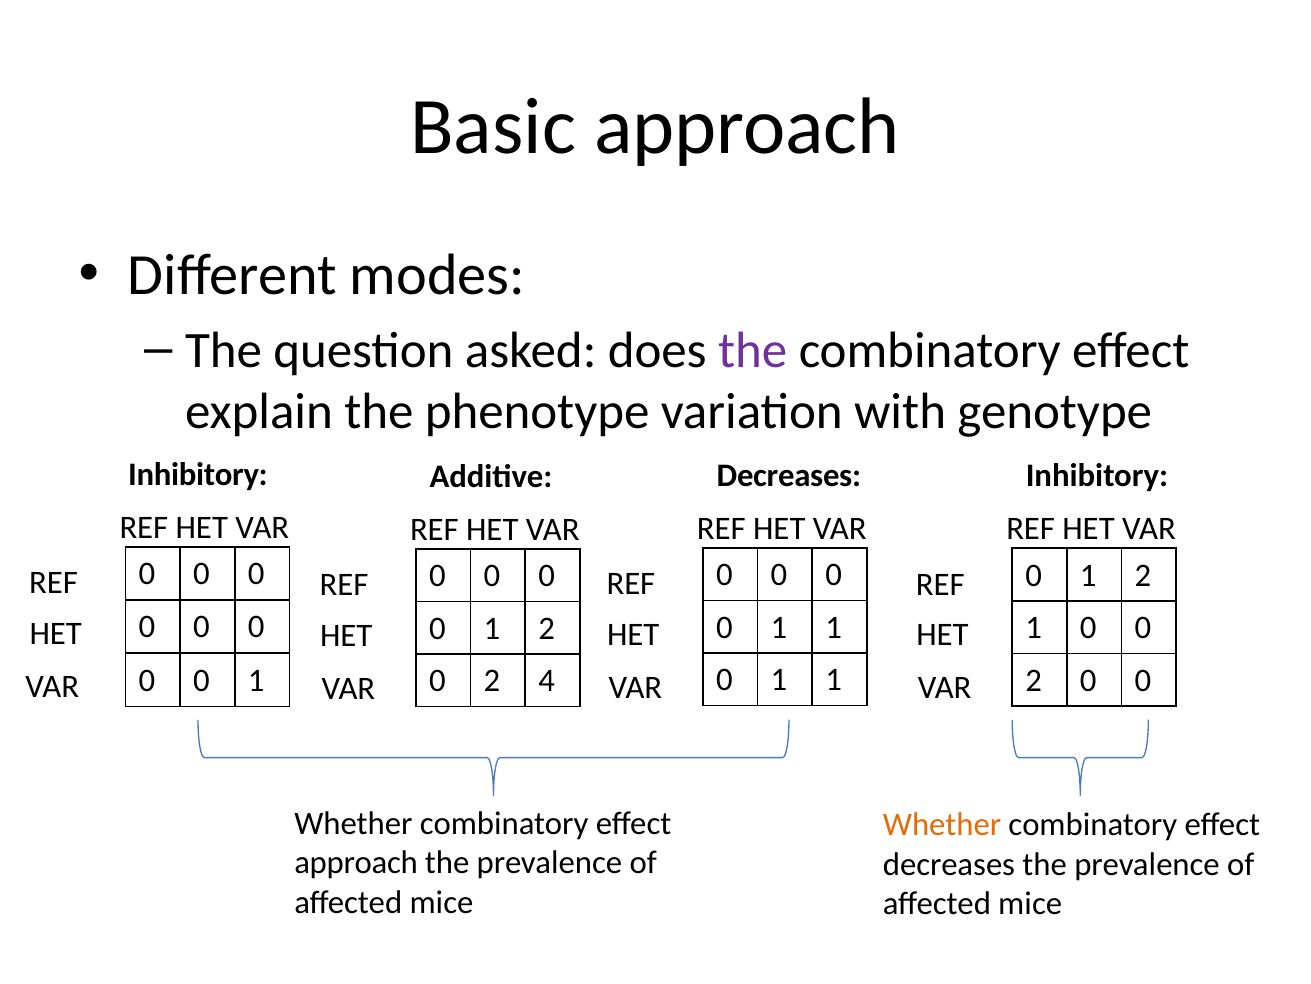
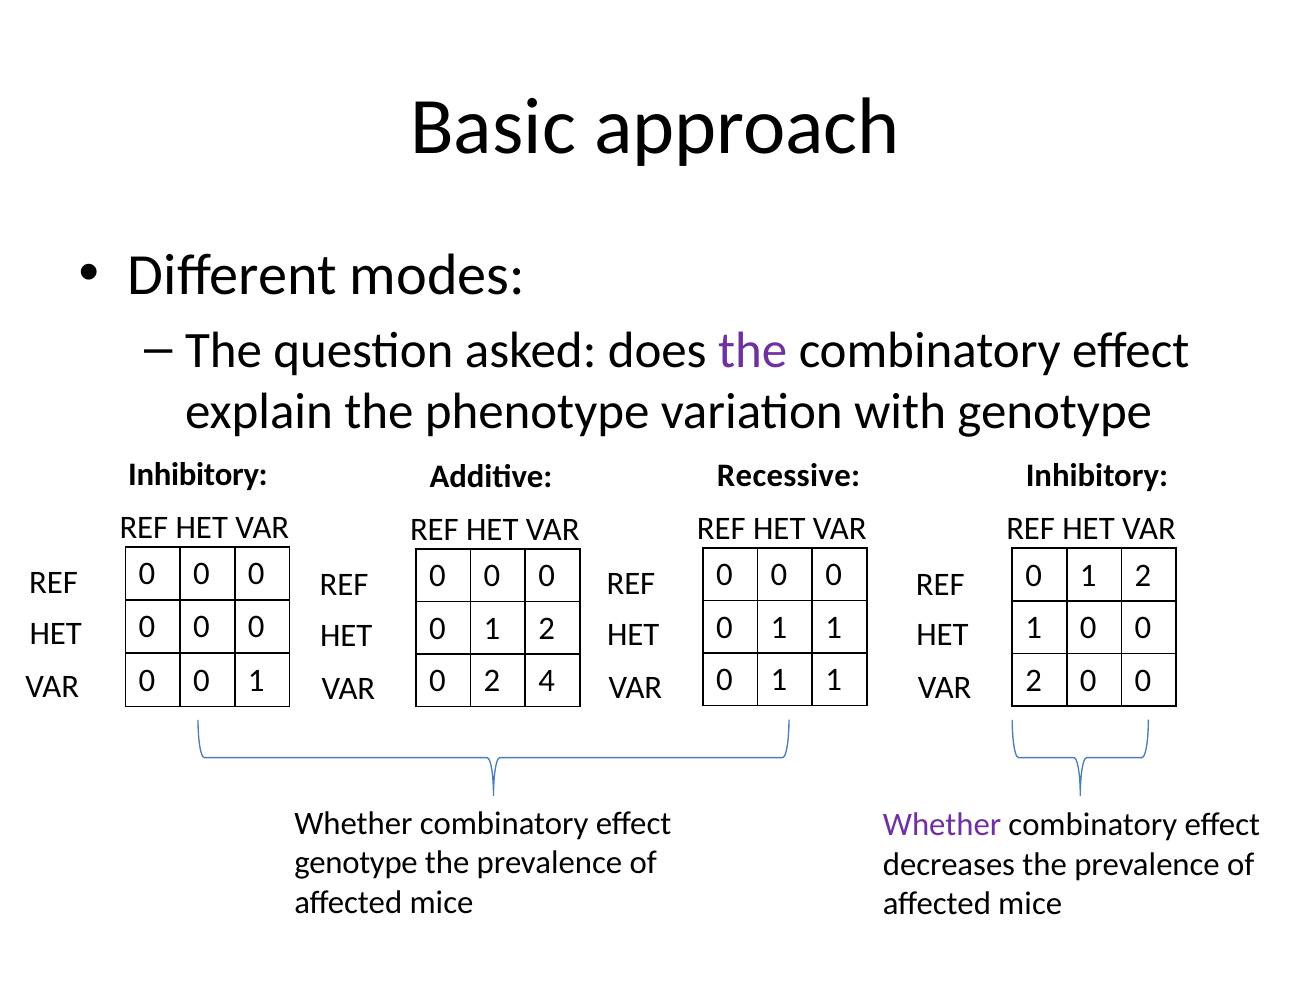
Decreases at (789, 475): Decreases -> Recessive
Whether at (942, 824) colour: orange -> purple
approach at (356, 862): approach -> genotype
